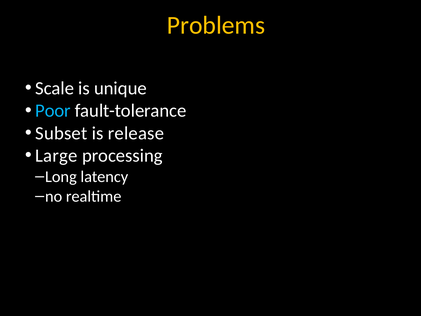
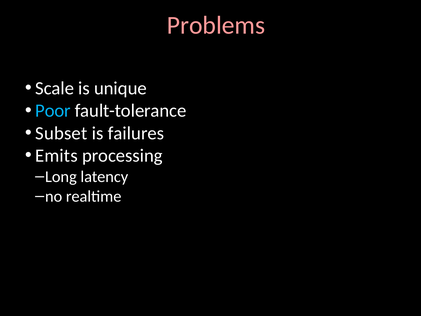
Problems colour: yellow -> pink
release: release -> failures
Large: Large -> Emits
